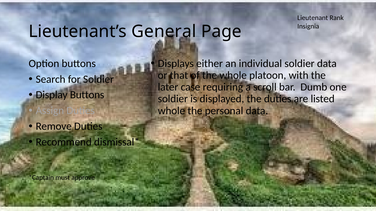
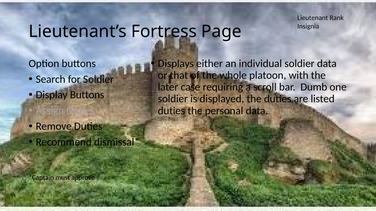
General: General -> Fortress
whole at (171, 111): whole -> duties
